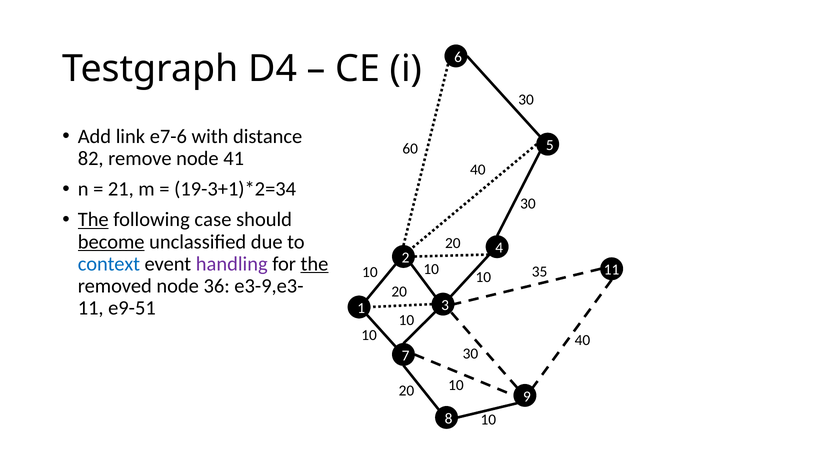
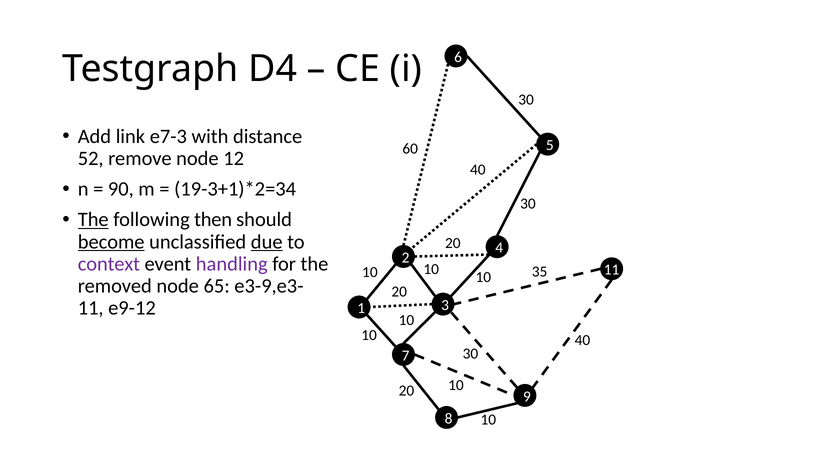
e7-6: e7-6 -> e7-3
82: 82 -> 52
41: 41 -> 12
21: 21 -> 90
case: case -> then
due underline: none -> present
context colour: blue -> purple
the at (314, 264) underline: present -> none
36: 36 -> 65
e9-51: e9-51 -> e9-12
